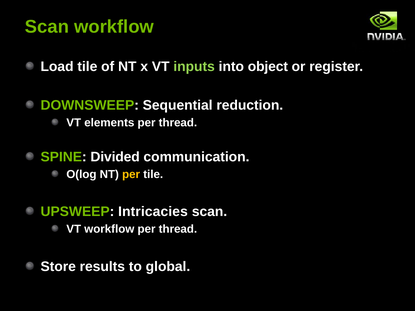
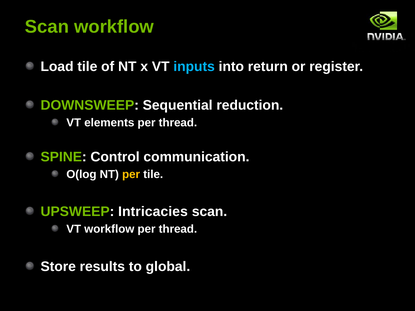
inputs colour: light green -> light blue
object: object -> return
Divided: Divided -> Control
